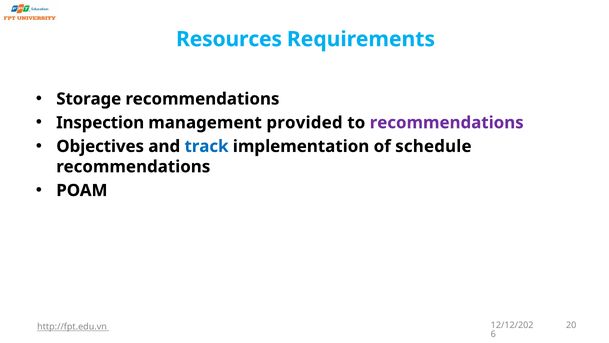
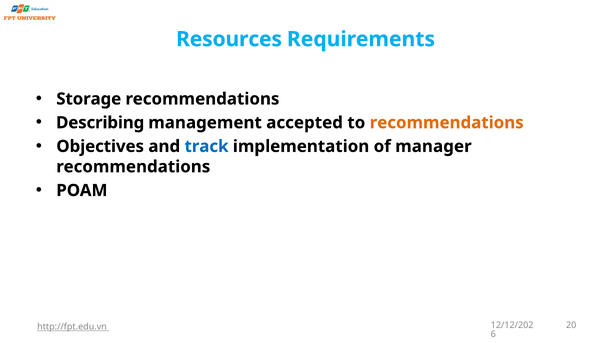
Inspection: Inspection -> Describing
provided: provided -> accepted
recommendations at (447, 123) colour: purple -> orange
schedule: schedule -> manager
